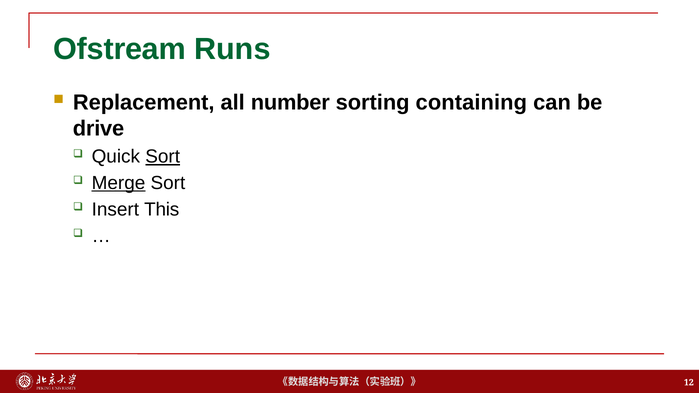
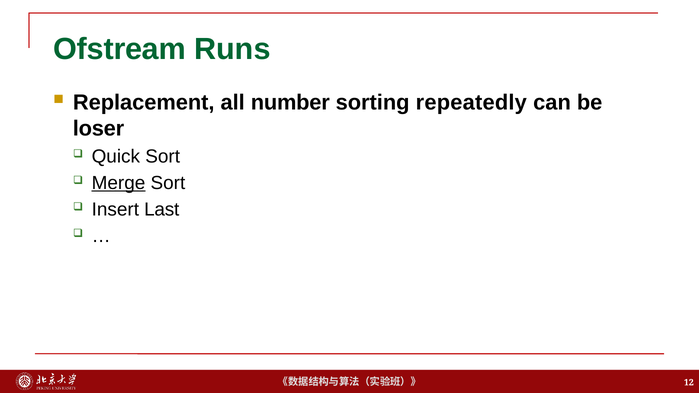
containing: containing -> repeatedly
drive: drive -> loser
Sort at (163, 157) underline: present -> none
This: This -> Last
